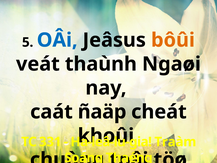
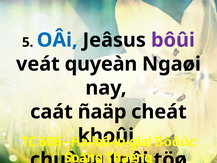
bôûi colour: orange -> purple
thaùnh: thaùnh -> quyeàn
331: 331 -> 606
Traàm: Traàm -> Böôùc
